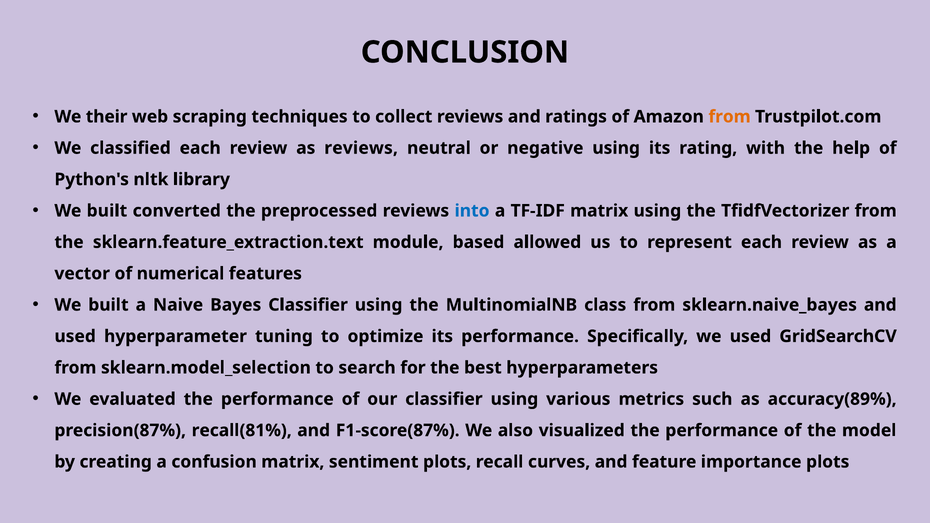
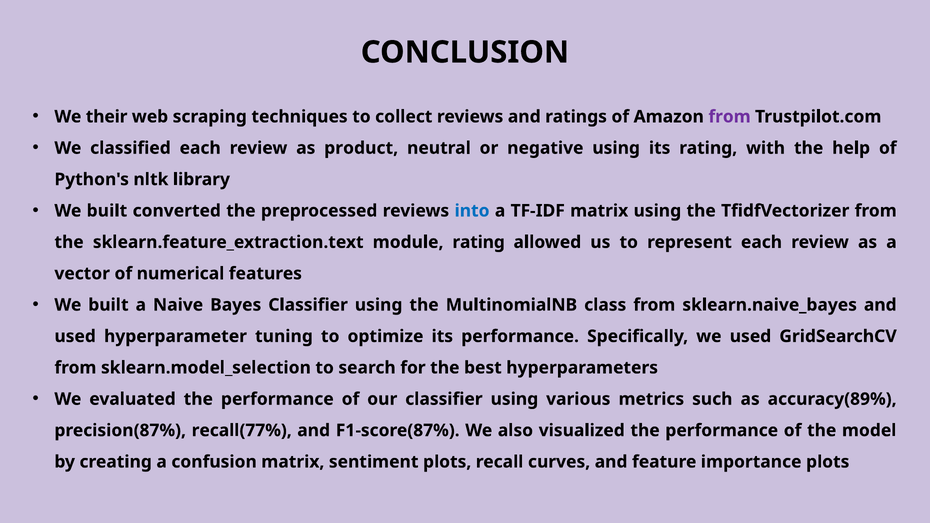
from at (730, 117) colour: orange -> purple
as reviews: reviews -> product
module based: based -> rating
recall(81%: recall(81% -> recall(77%
